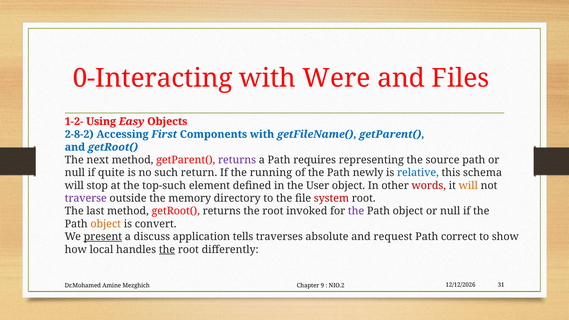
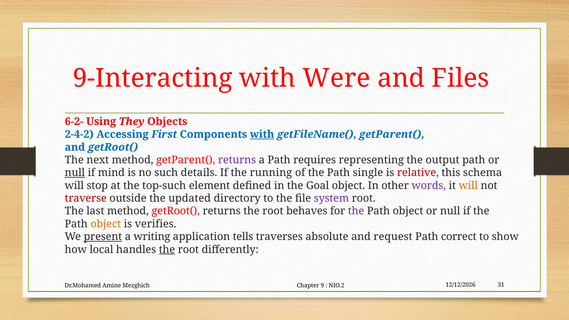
0-Interacting: 0-Interacting -> 9-Interacting
1-2-: 1-2- -> 6-2-
Easy: Easy -> They
2-8-2: 2-8-2 -> 2-4-2
with at (262, 134) underline: none -> present
source: source -> output
null at (75, 173) underline: none -> present
quite: quite -> mind
return: return -> details
newly: newly -> single
relative colour: blue -> red
User: User -> Goal
words colour: red -> purple
traverse colour: purple -> red
memory: memory -> updated
system colour: red -> purple
invoked: invoked -> behaves
convert: convert -> verifies
discuss: discuss -> writing
